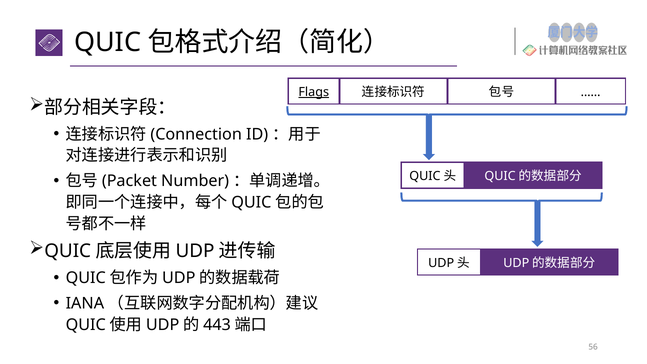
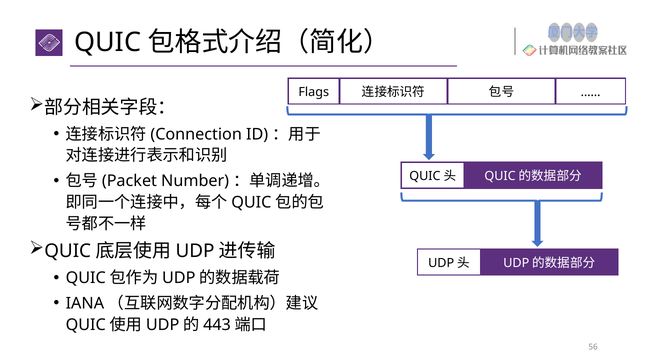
Flags underline: present -> none
